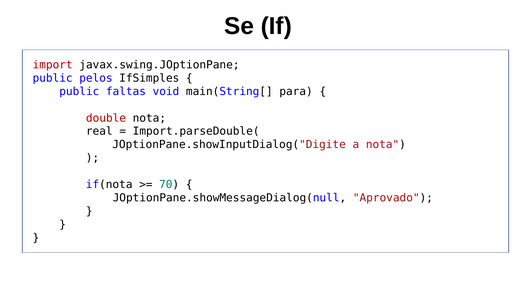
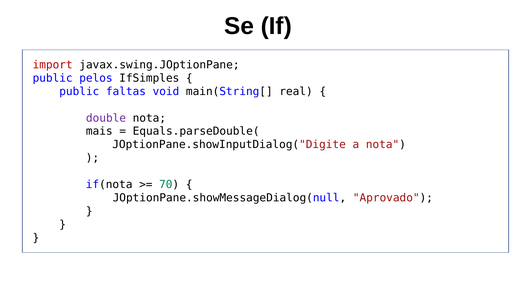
para: para -> real
double colour: red -> purple
real: real -> mais
Import.parseDouble(: Import.parseDouble( -> Equals.parseDouble(
